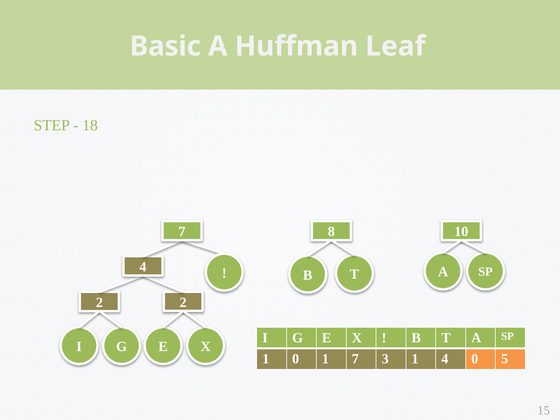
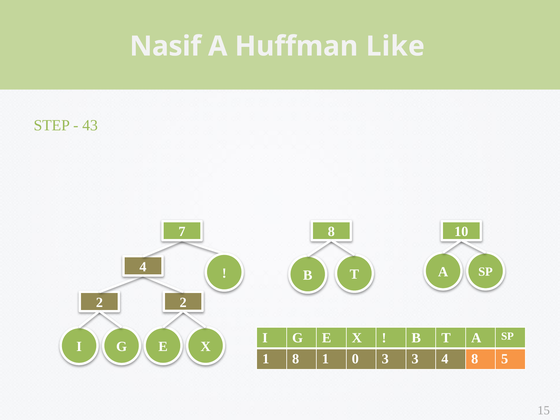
Basic: Basic -> Nasif
Leaf: Leaf -> Like
18: 18 -> 43
1 0: 0 -> 8
1 7: 7 -> 0
3 1: 1 -> 3
4 0: 0 -> 8
